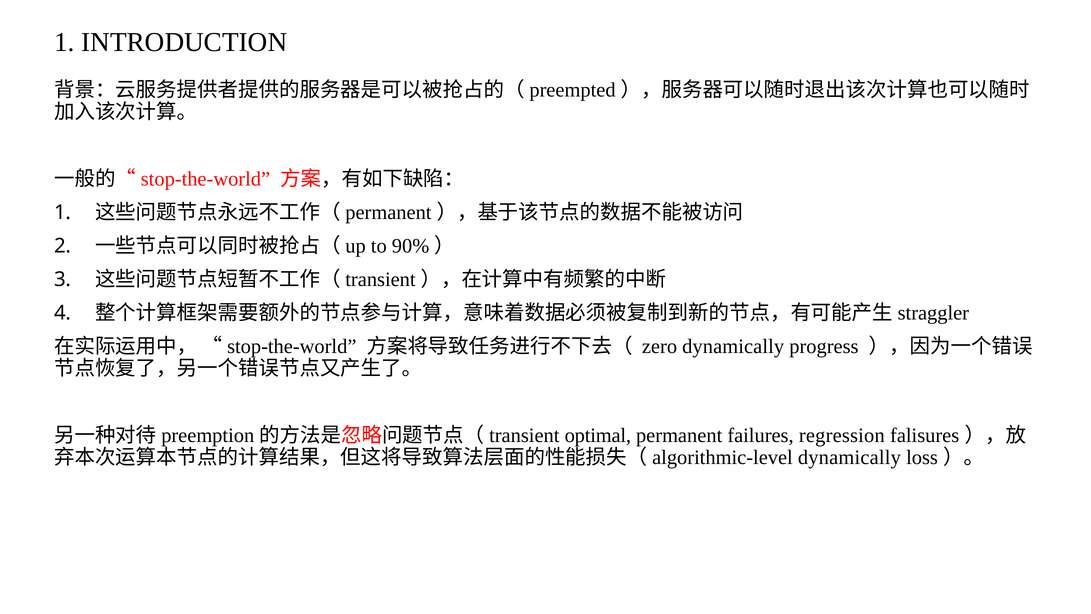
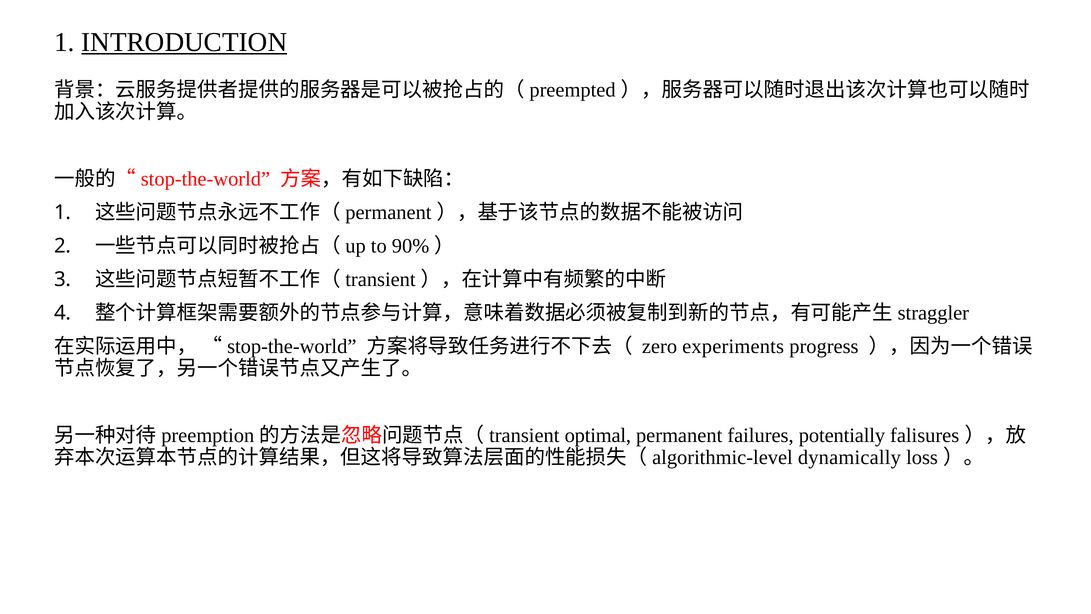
INTRODUCTION underline: none -> present
zero dynamically: dynamically -> experiments
regression: regression -> potentially
